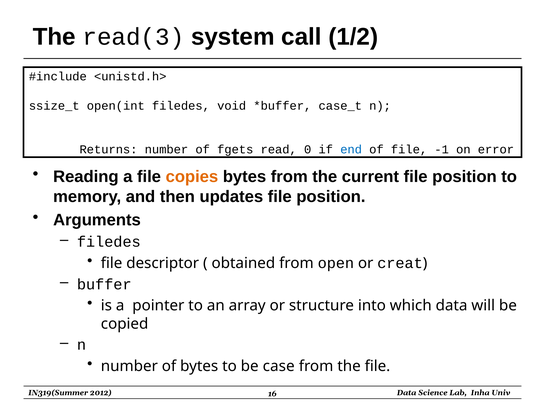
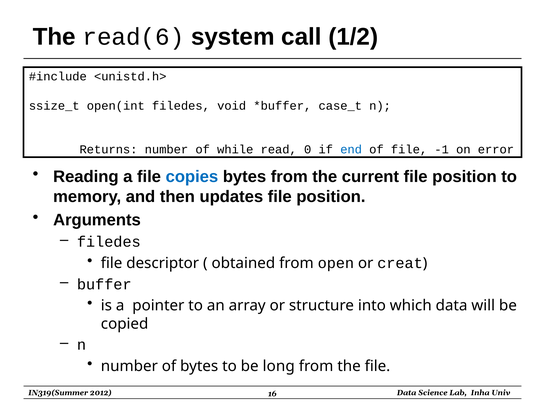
read(3: read(3 -> read(6
fgets: fgets -> while
copies colour: orange -> blue
case: case -> long
